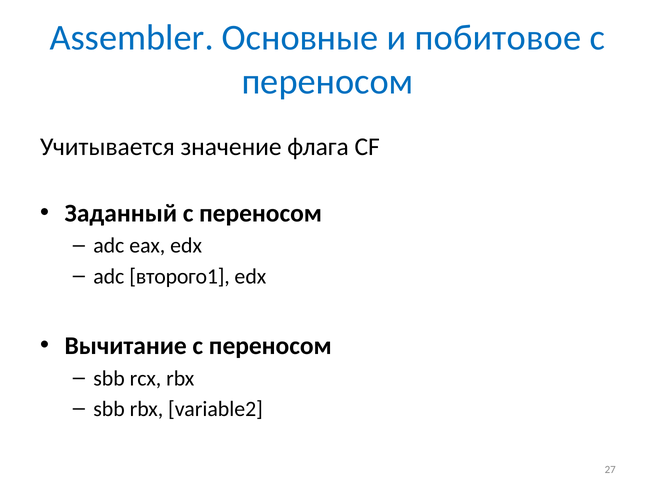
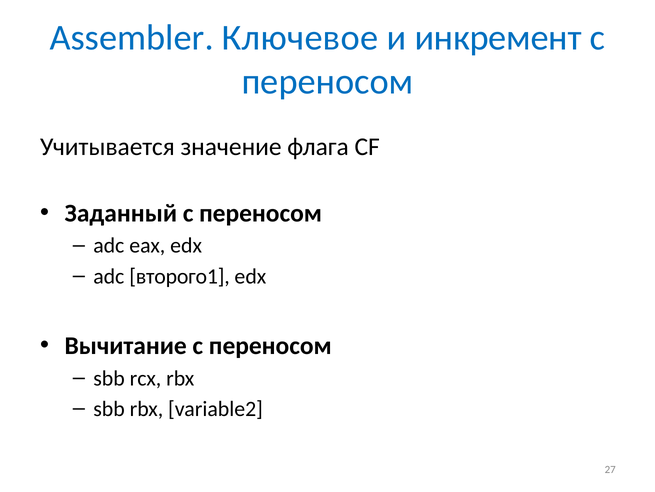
Основные: Основные -> Ключевое
побитовое: побитовое -> инкремент
